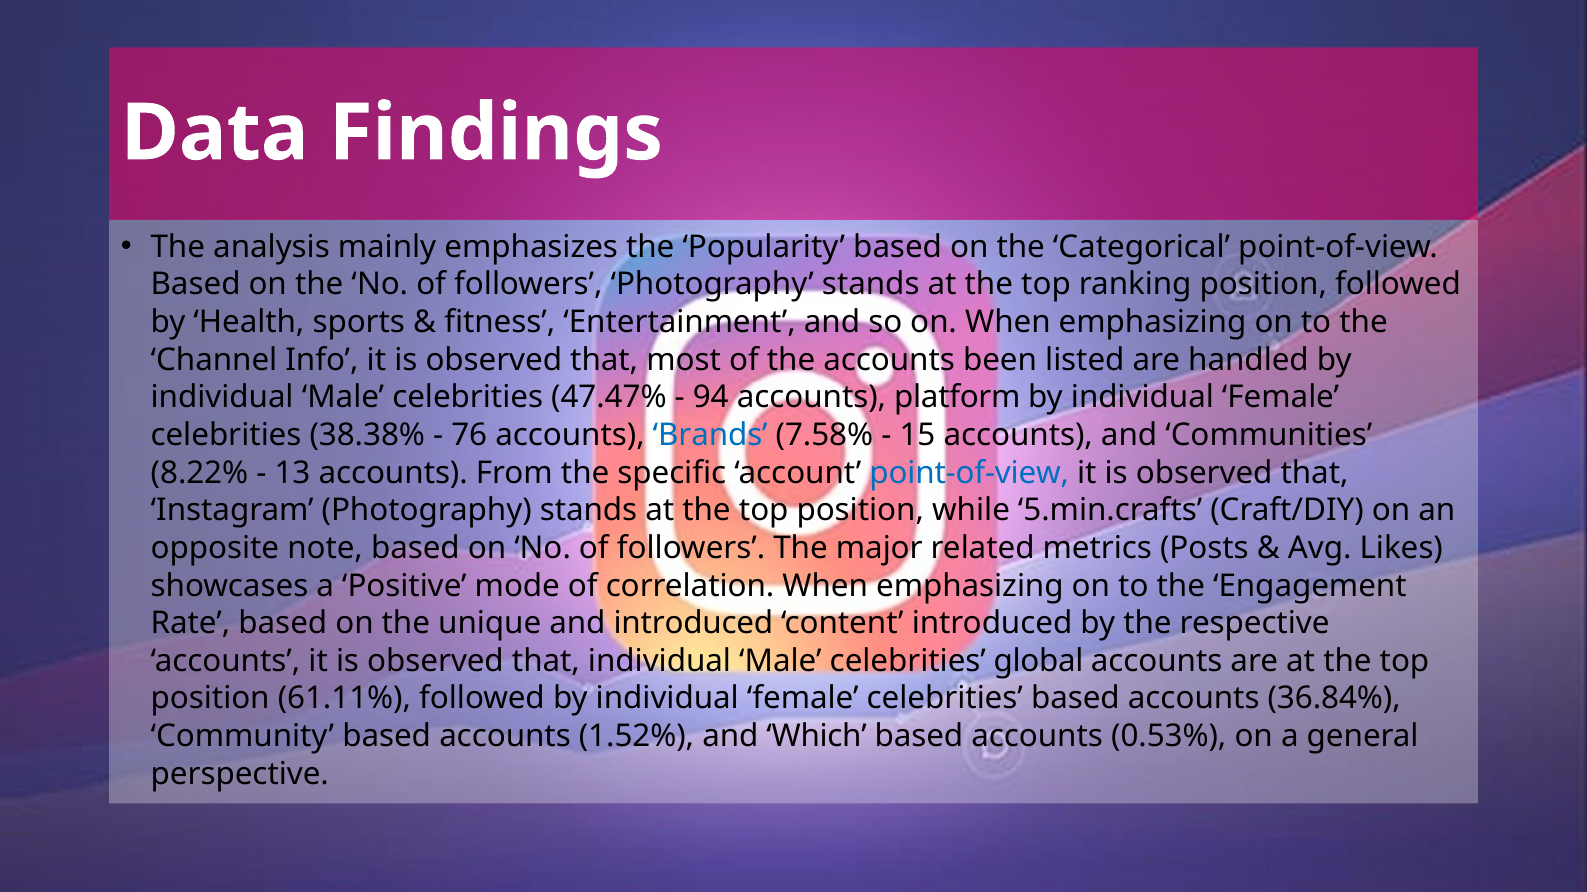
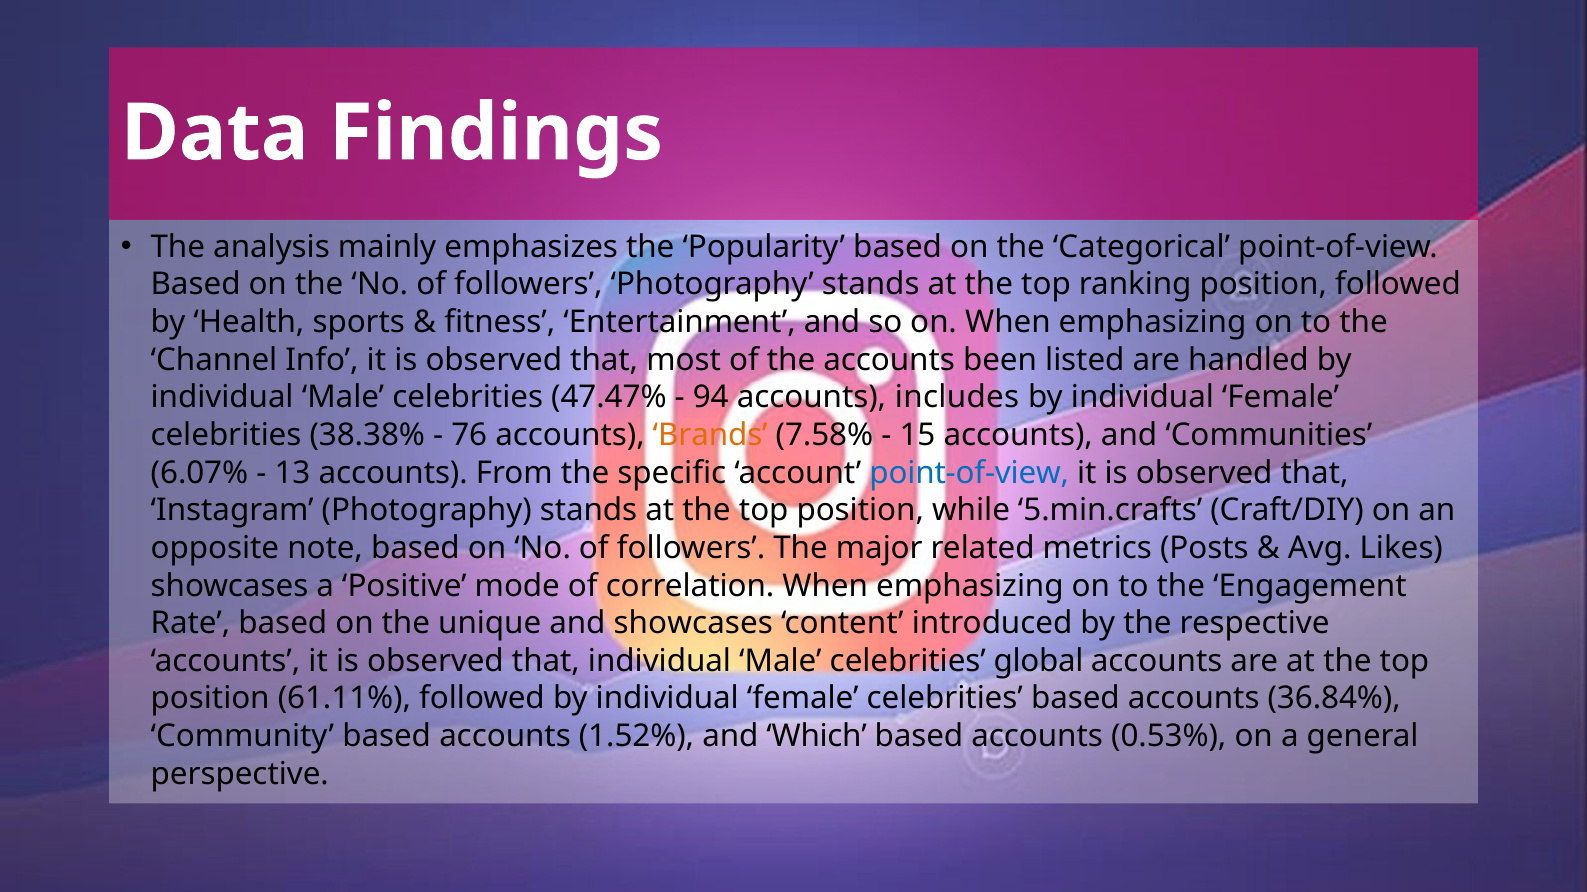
platform: platform -> includes
Brands colour: blue -> orange
8.22%: 8.22% -> 6.07%
and introduced: introduced -> showcases
